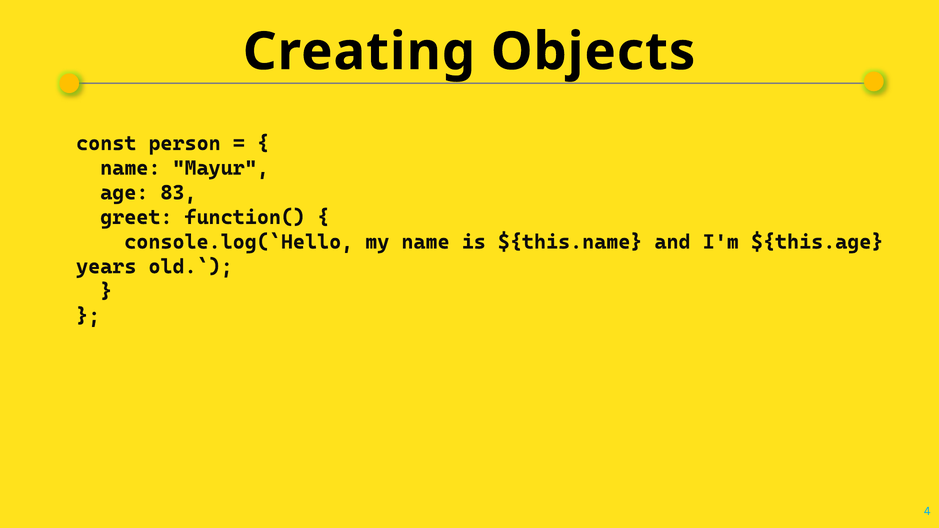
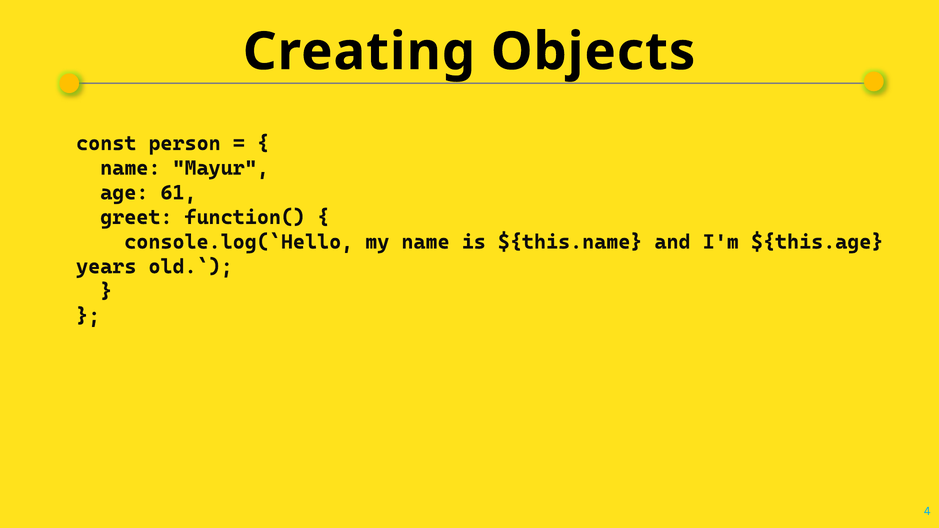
83: 83 -> 61
